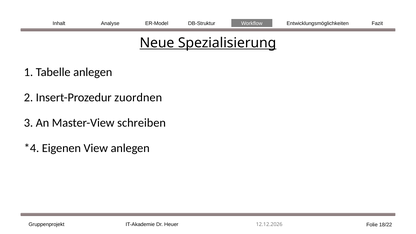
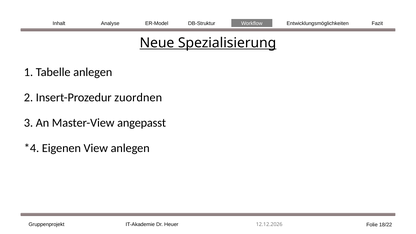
schreiben: schreiben -> angepasst
